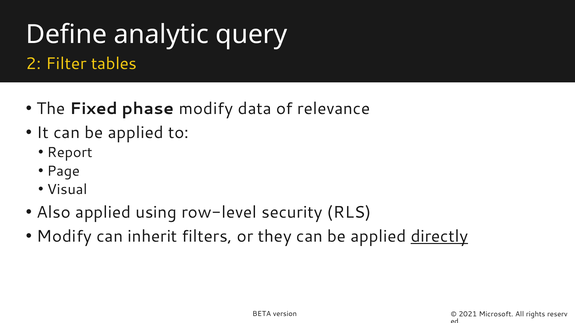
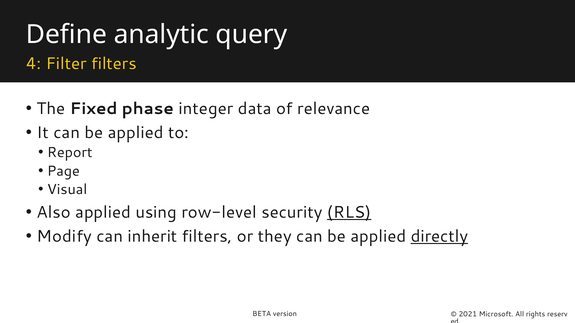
2: 2 -> 4
Filter tables: tables -> filters
phase modify: modify -> integer
RLS underline: none -> present
